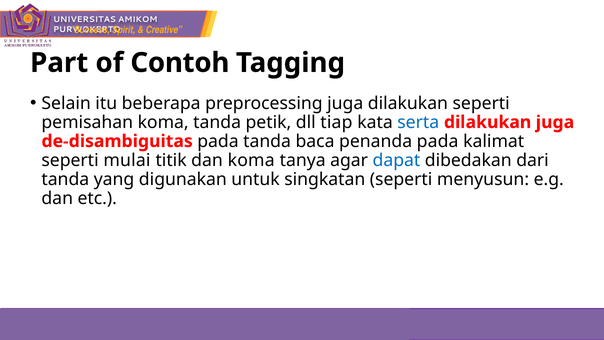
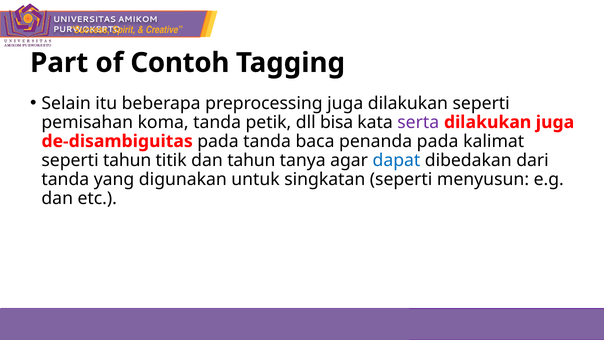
tiap: tiap -> bisa
serta colour: blue -> purple
seperti mulai: mulai -> tahun
dan koma: koma -> tahun
